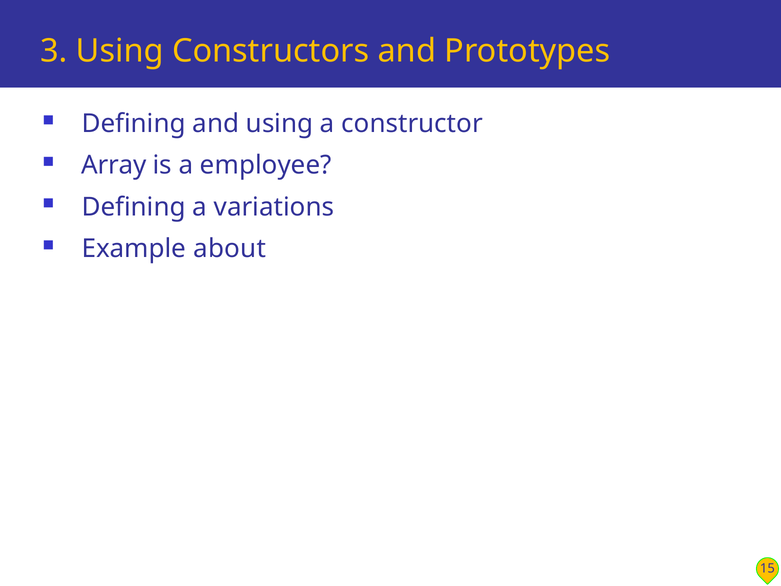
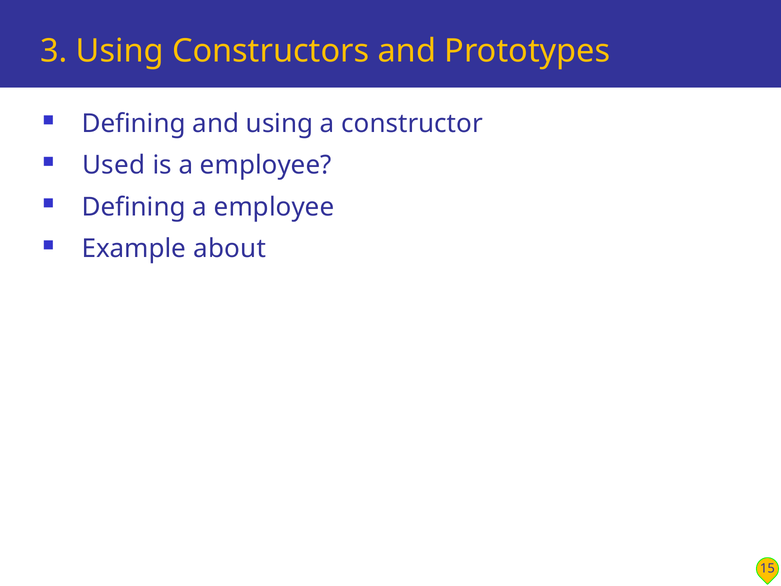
Array: Array -> Used
Defining a variations: variations -> employee
